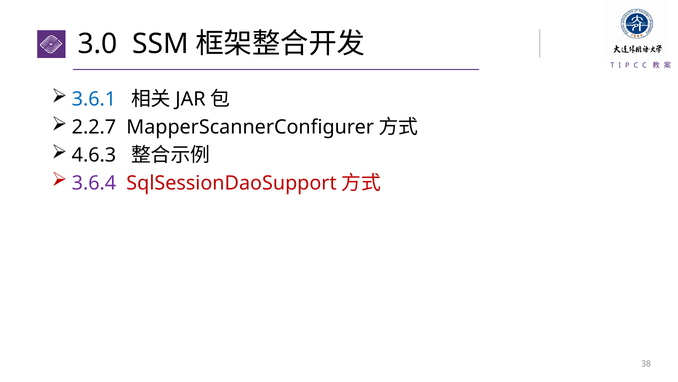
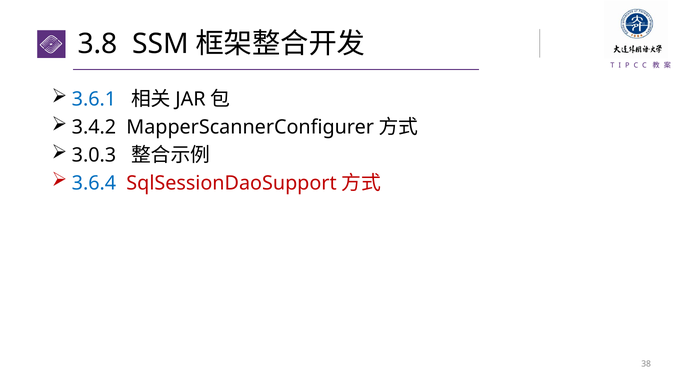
3.0: 3.0 -> 3.8
2.2.7: 2.2.7 -> 3.4.2
4.6.3: 4.6.3 -> 3.0.3
3.6.4 colour: purple -> blue
